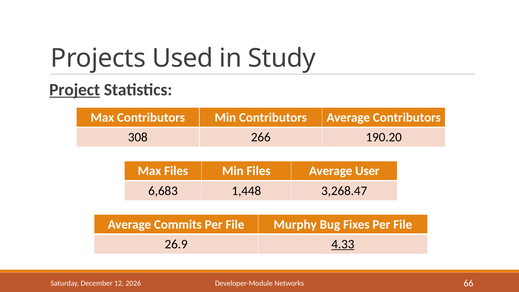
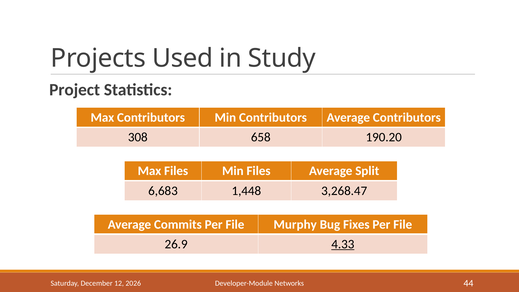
Project underline: present -> none
266: 266 -> 658
User: User -> Split
66: 66 -> 44
